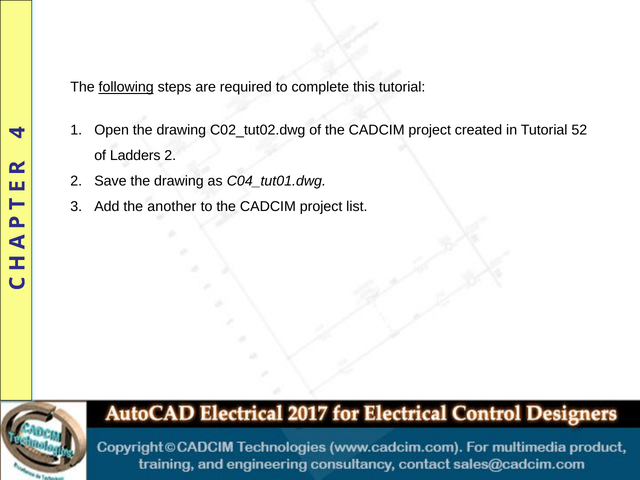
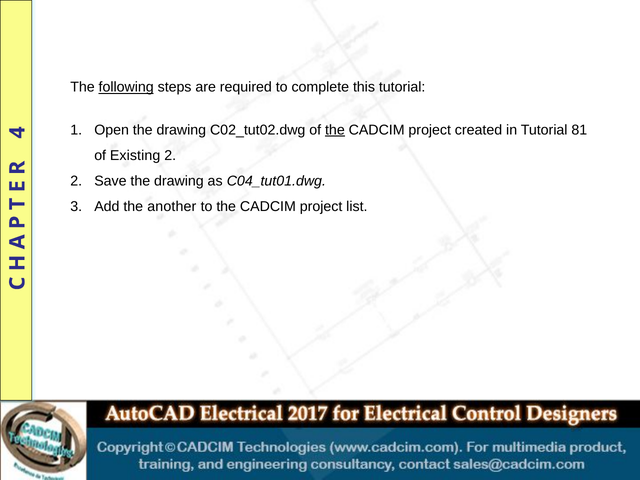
the at (335, 130) underline: none -> present
52: 52 -> 81
Ladders: Ladders -> Existing
